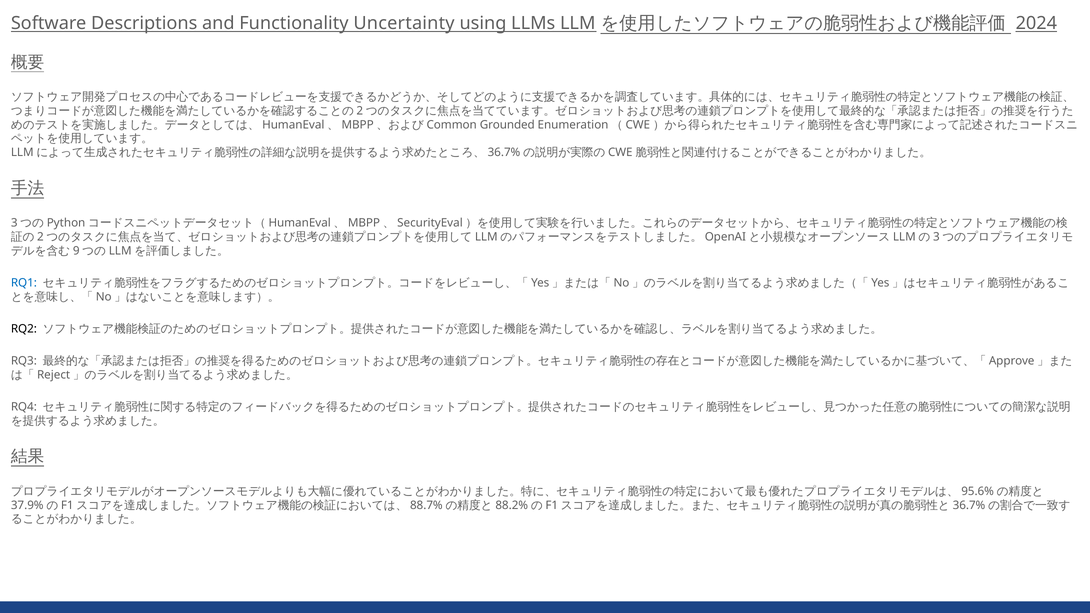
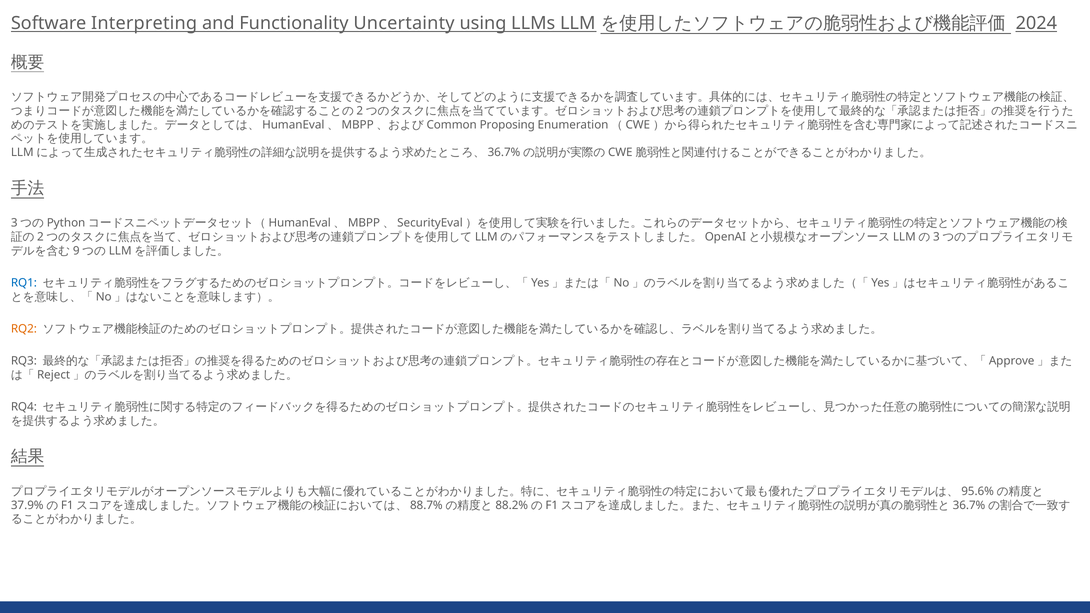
Descriptions: Descriptions -> Interpreting
Grounded: Grounded -> Proposing
RQ2 colour: black -> orange
